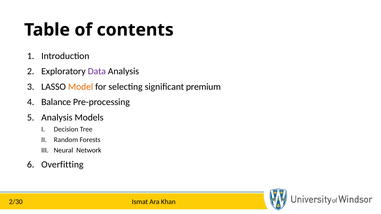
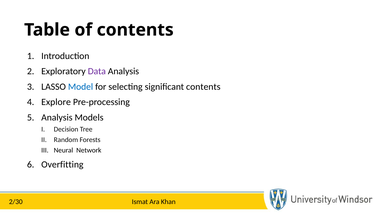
Model colour: orange -> blue
significant premium: premium -> contents
Balance: Balance -> Explore
